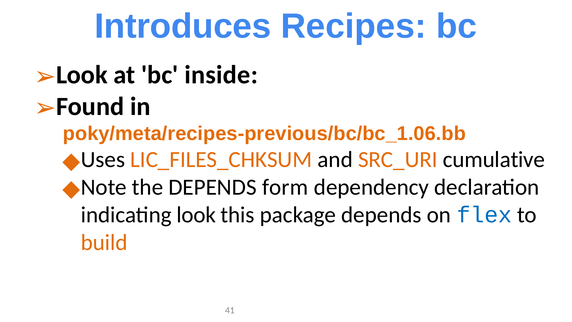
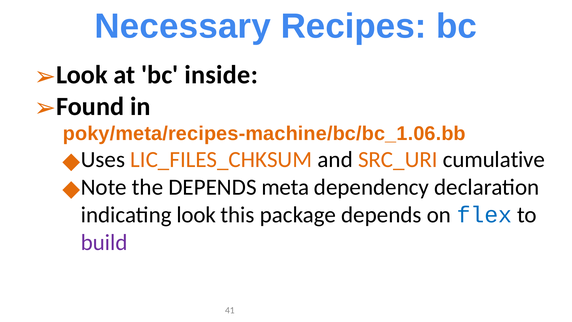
Introduces: Introduces -> Necessary
poky/meta/recipes-previous/bc/bc_1.06.bb: poky/meta/recipes-previous/bc/bc_1.06.bb -> poky/meta/recipes-machine/bc/bc_1.06.bb
form: form -> meta
build colour: orange -> purple
